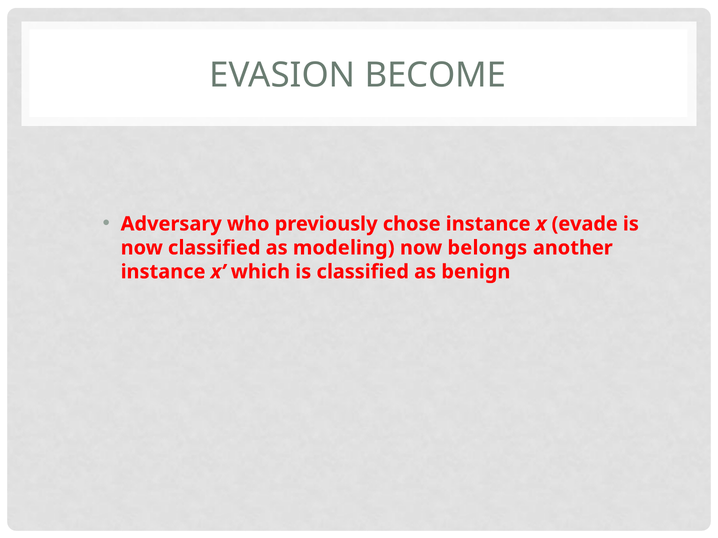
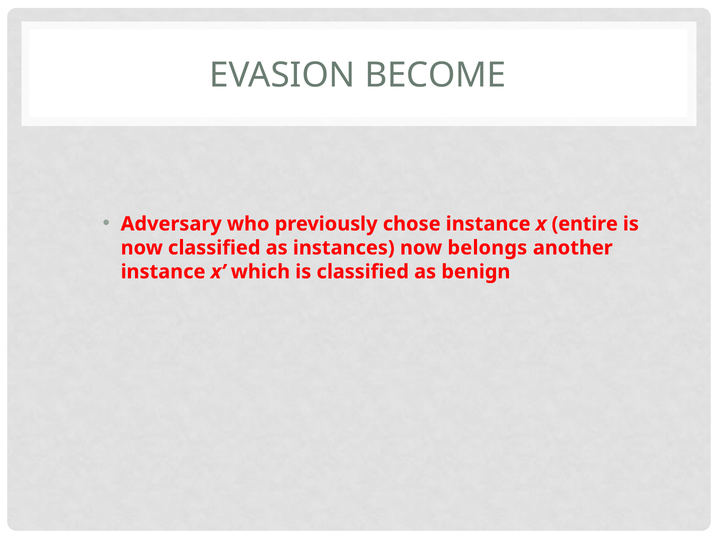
evade: evade -> entire
modeling: modeling -> instances
